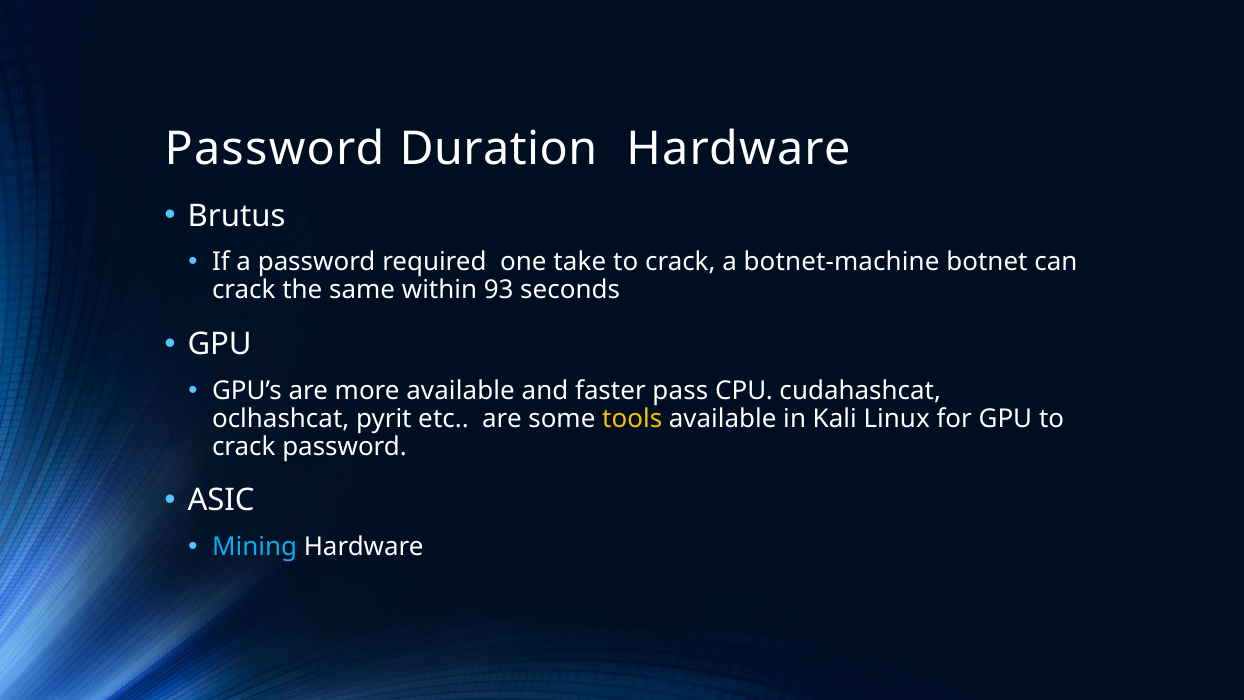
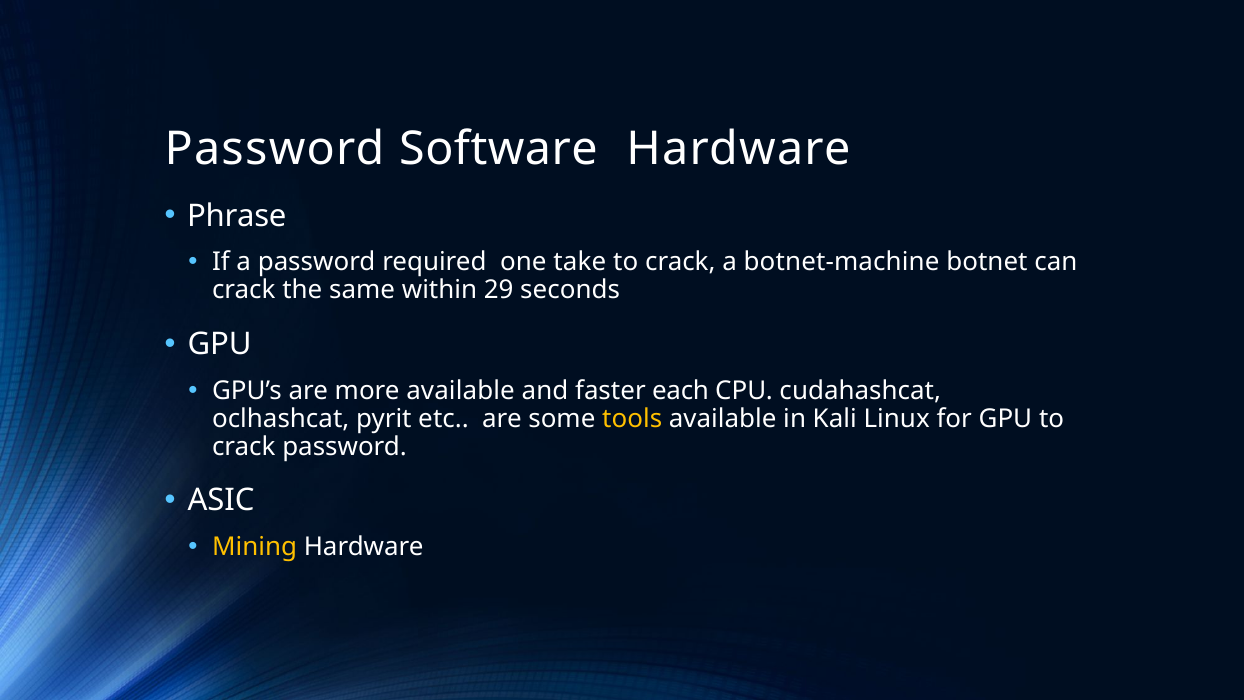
Duration: Duration -> Software
Brutus: Brutus -> Phrase
93: 93 -> 29
pass: pass -> each
Mining colour: light blue -> yellow
